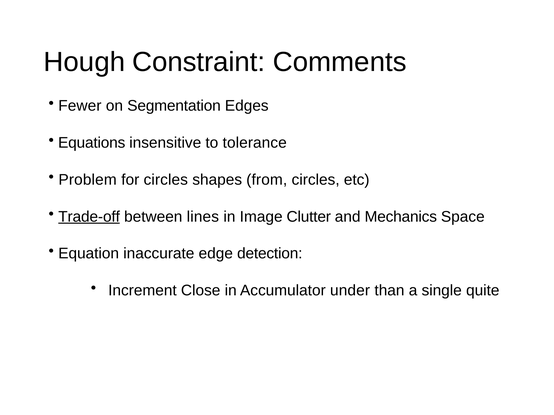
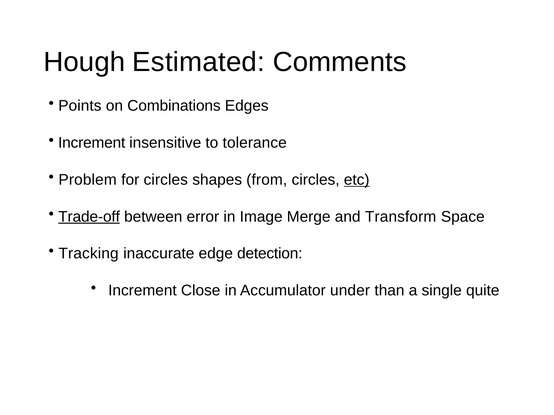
Constraint: Constraint -> Estimated
Fewer: Fewer -> Points
Segmentation: Segmentation -> Combinations
Equations at (92, 143): Equations -> Increment
etc underline: none -> present
lines: lines -> error
Clutter: Clutter -> Merge
Mechanics: Mechanics -> Transform
Equation: Equation -> Tracking
